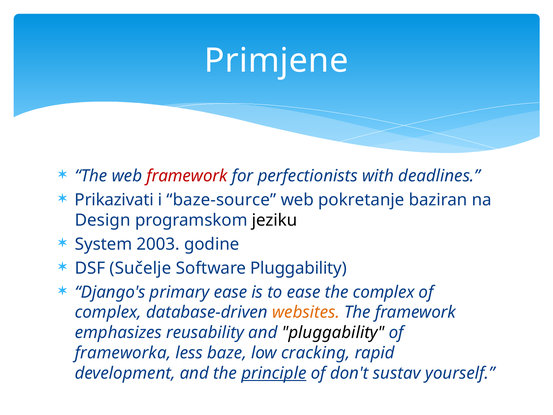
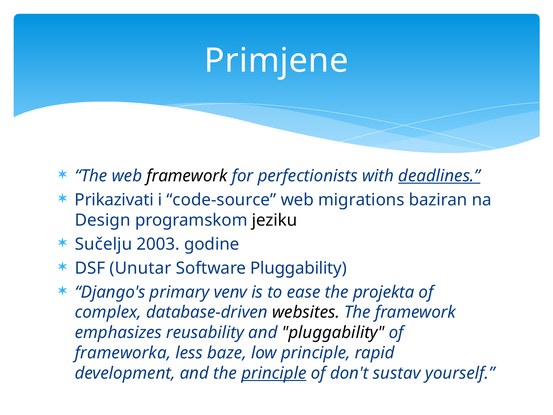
framework at (187, 176) colour: red -> black
deadlines underline: none -> present
baze-source: baze-source -> code-source
pokretanje: pokretanje -> migrations
System: System -> Sučelju
Sučelje: Sučelje -> Unutar
primary ease: ease -> venv
the complex: complex -> projekta
websites colour: orange -> black
low cracking: cracking -> principle
